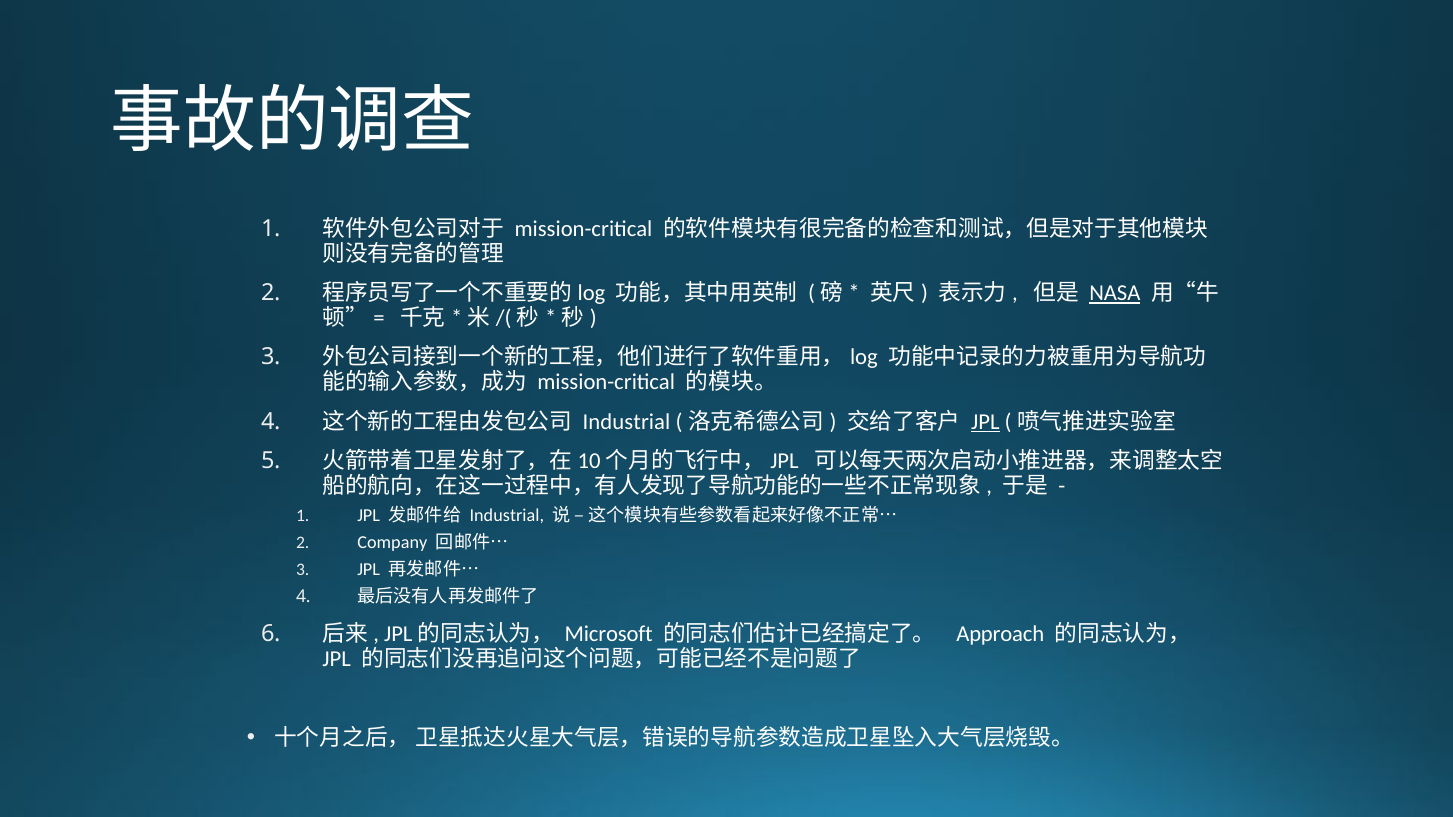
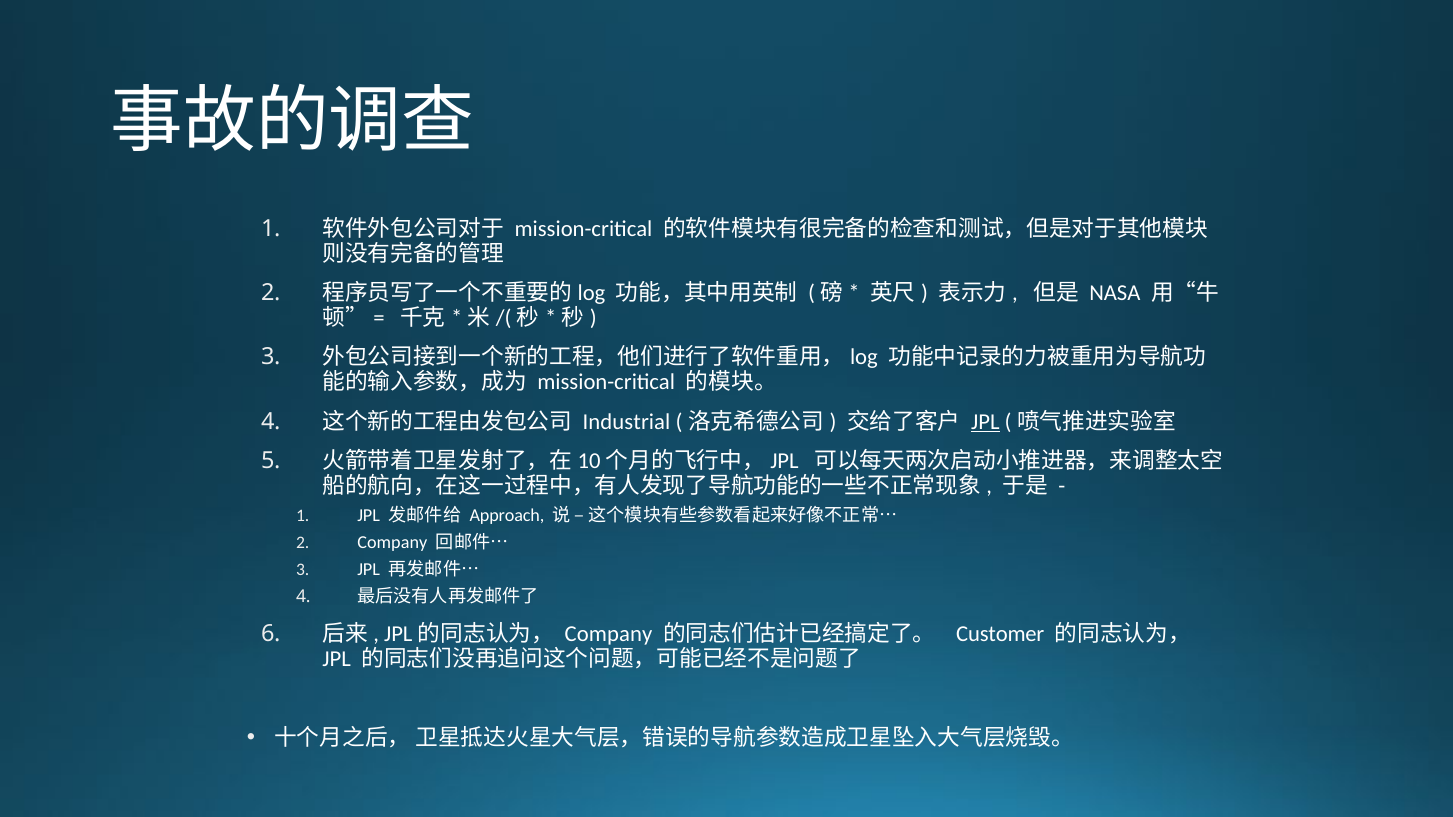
NASA underline: present -> none
Industrial at (507, 516): Industrial -> Approach
Microsoft at (609, 634): Microsoft -> Company
Approach: Approach -> Customer
